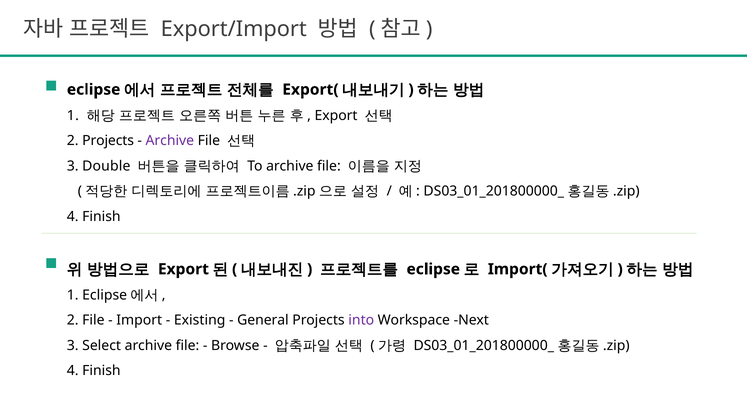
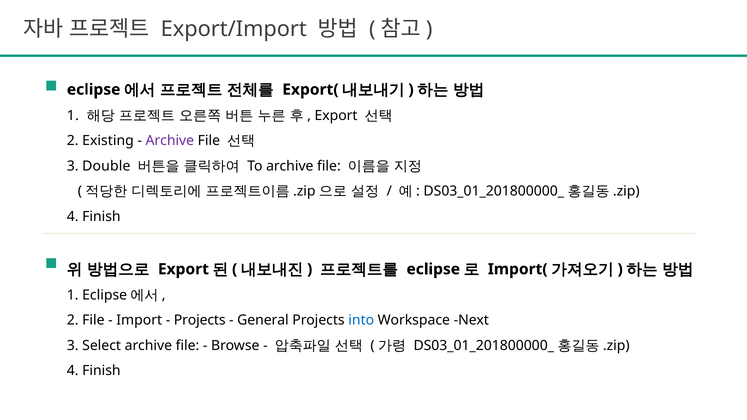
Projects at (108, 141): Projects -> Existing
Existing at (200, 321): Existing -> Projects
into colour: purple -> blue
